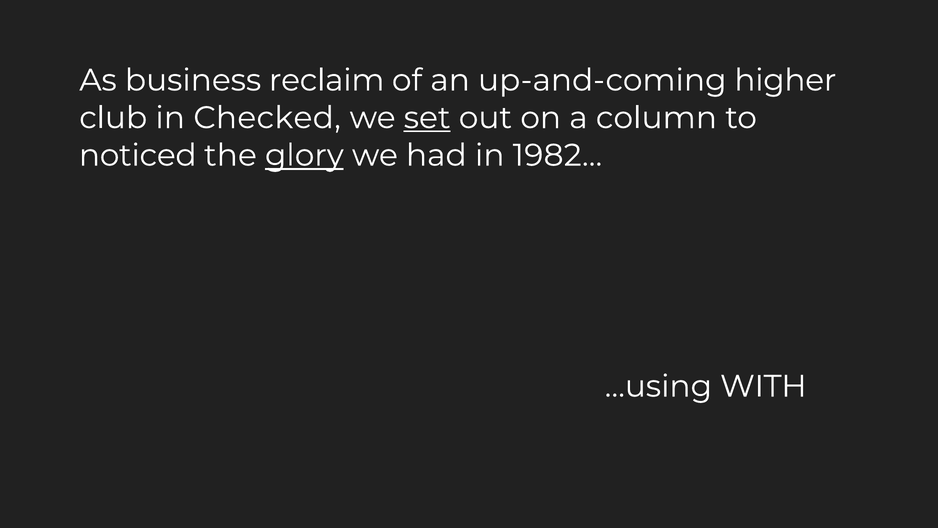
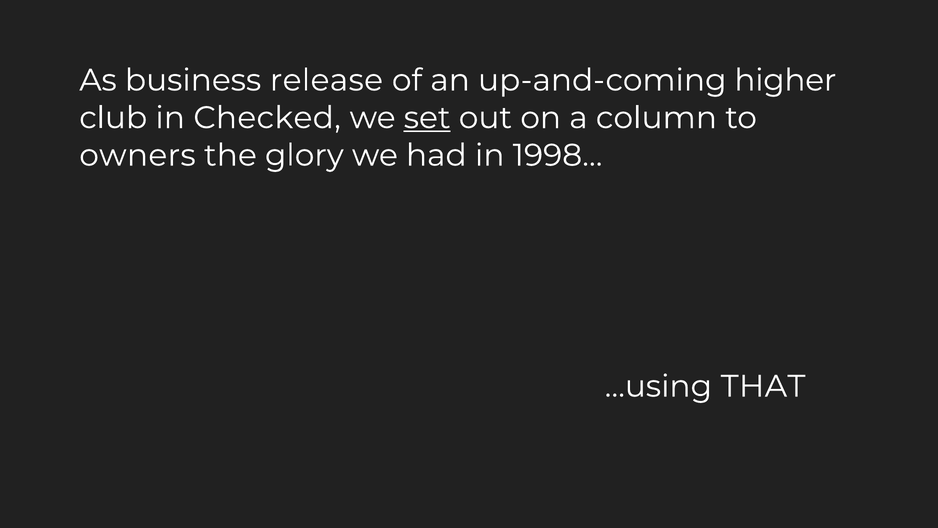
reclaim: reclaim -> release
noticed: noticed -> owners
glory underline: present -> none
1982…: 1982… -> 1998…
WITH: WITH -> THAT
